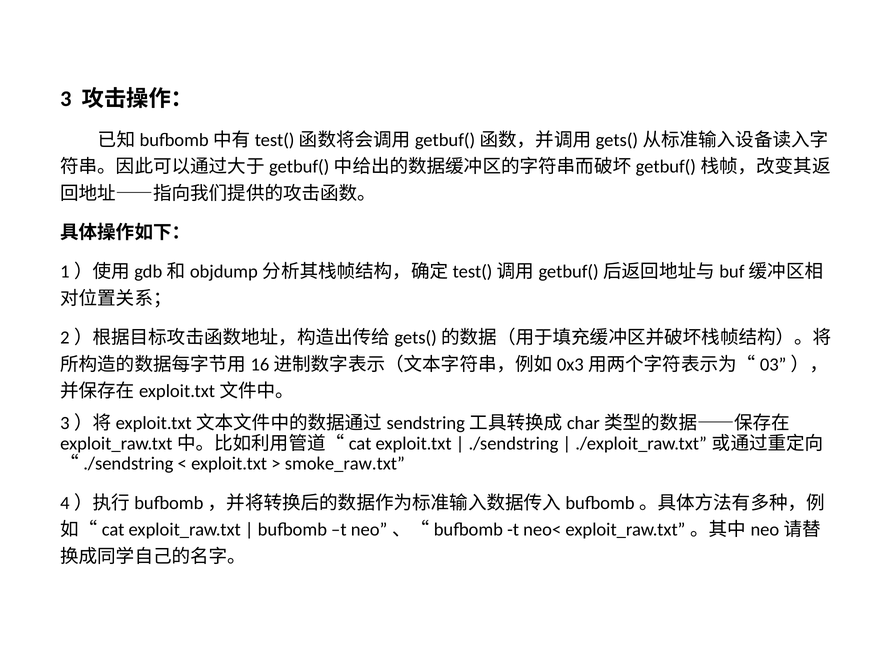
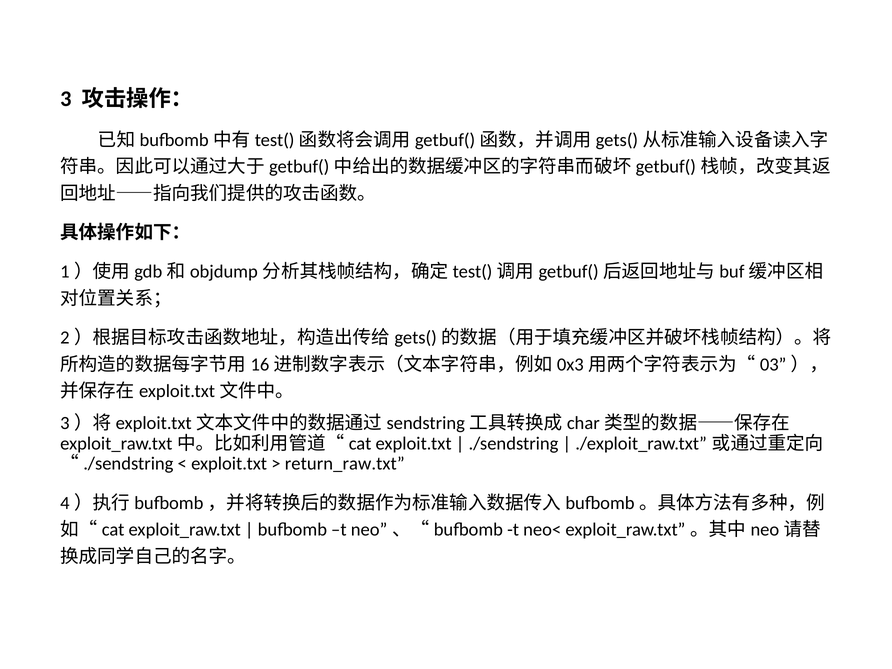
smoke_raw.txt: smoke_raw.txt -> return_raw.txt
